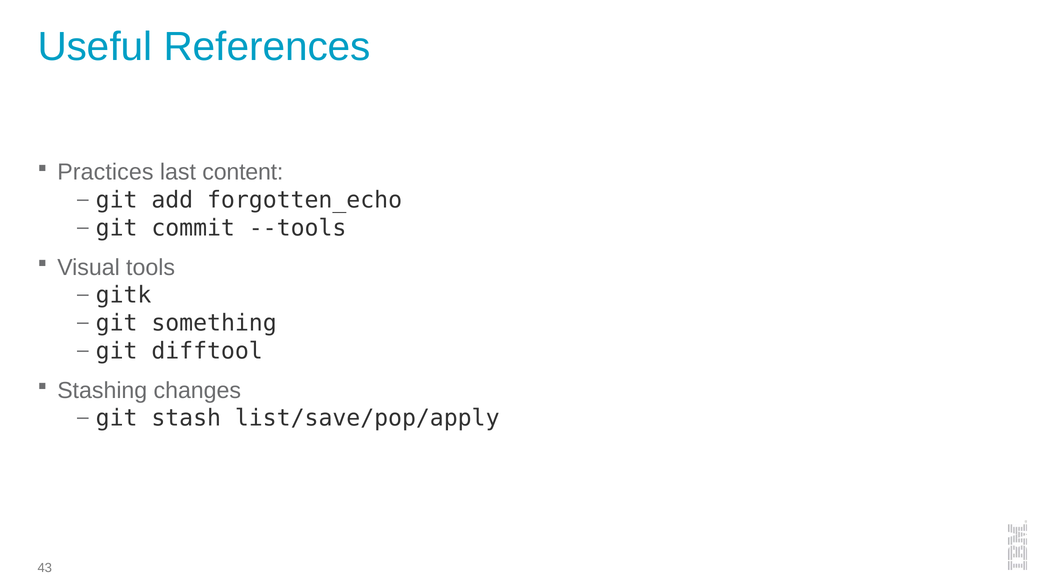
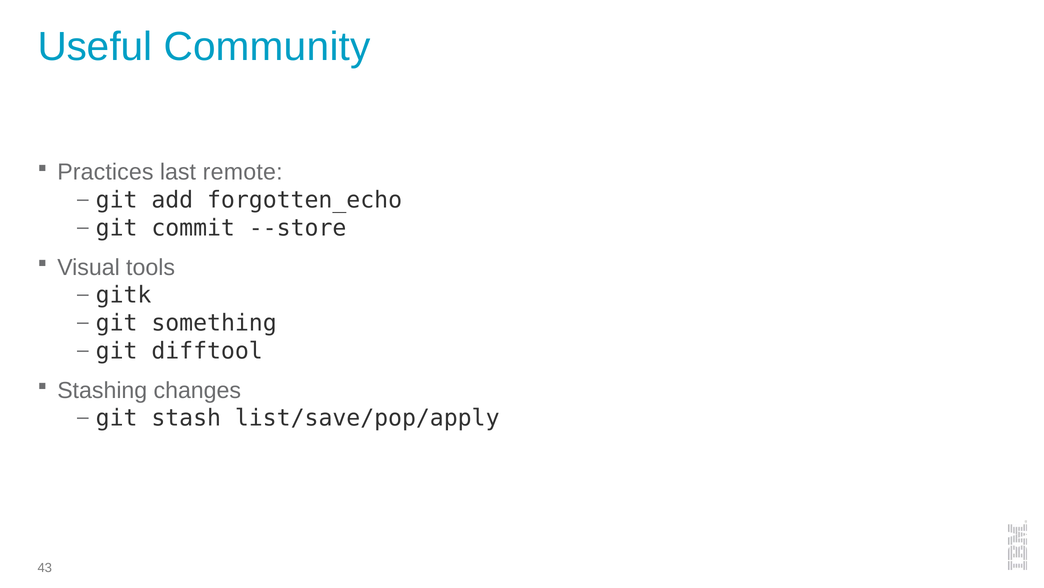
References: References -> Community
content: content -> remote
--tools: --tools -> --store
